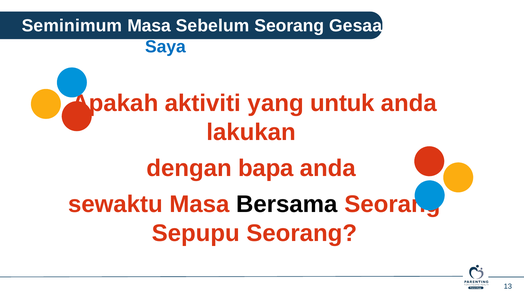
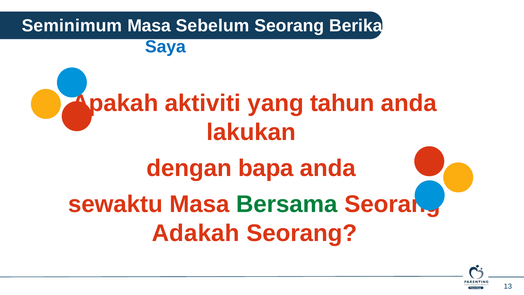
Gesaan: Gesaan -> Berikan
untuk: untuk -> tahun
Bersama at (287, 204) colour: black -> green
Sepupu: Sepupu -> Adakah
